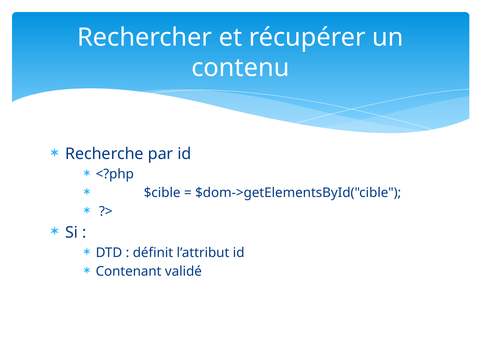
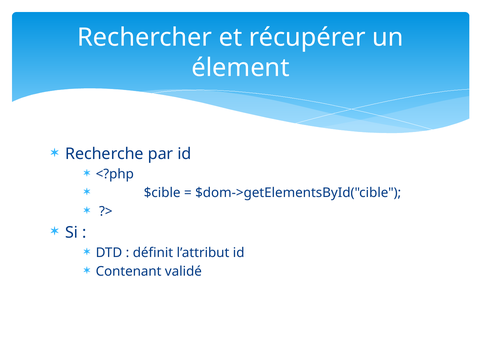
contenu: contenu -> élement
